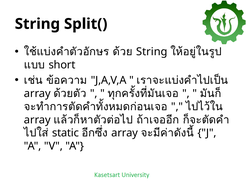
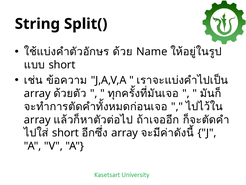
String at (152, 52): String -> Name
static at (66, 133): static -> short
